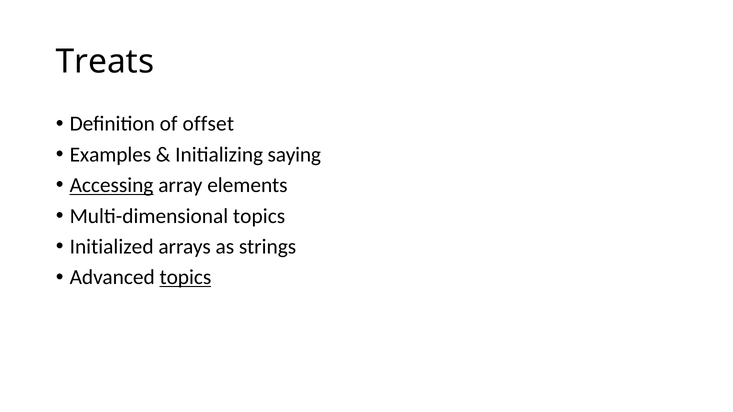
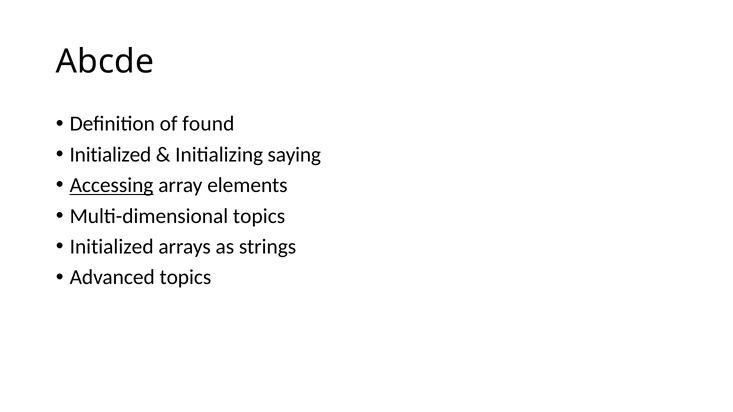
Treats: Treats -> Abcde
offset: offset -> found
Examples at (110, 155): Examples -> Initialized
topics at (185, 278) underline: present -> none
